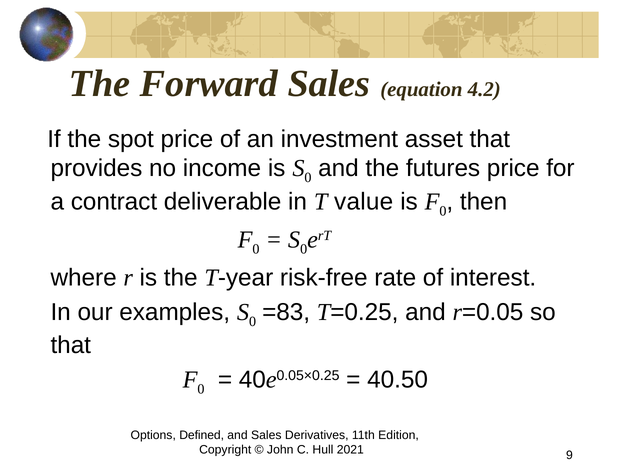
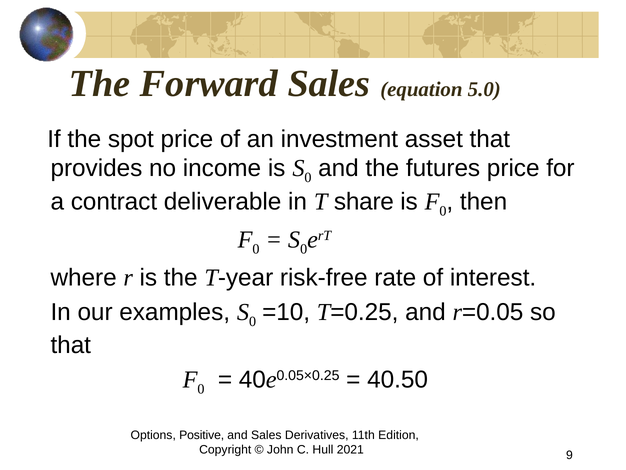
4.2: 4.2 -> 5.0
value: value -> share
=83: =83 -> =10
Defined: Defined -> Positive
